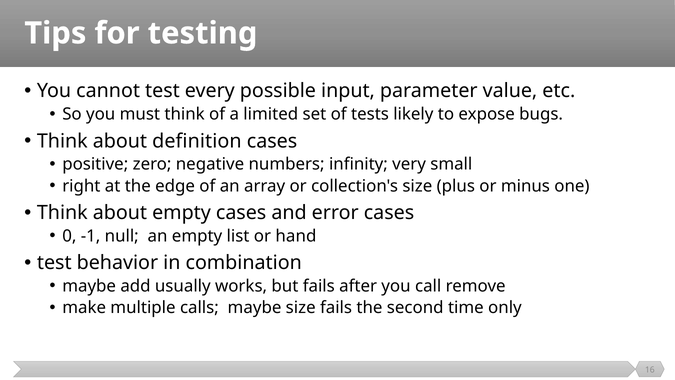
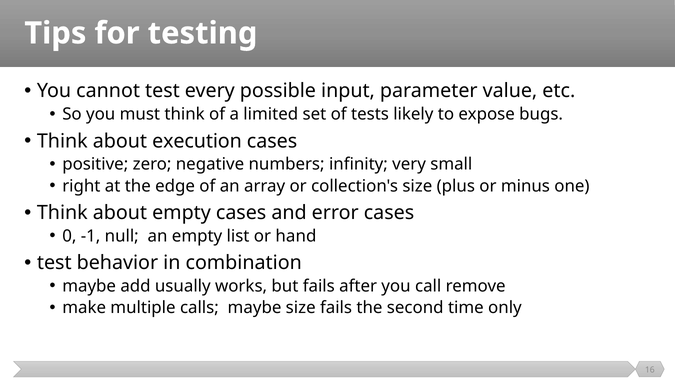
definition: definition -> execution
